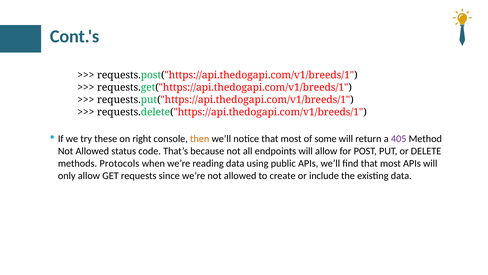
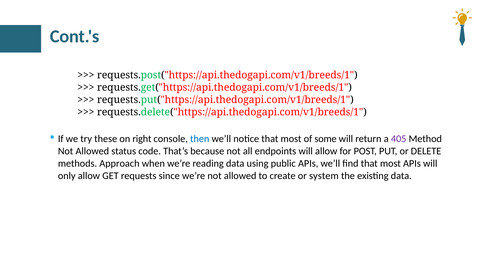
then colour: orange -> blue
Protocols: Protocols -> Approach
include: include -> system
